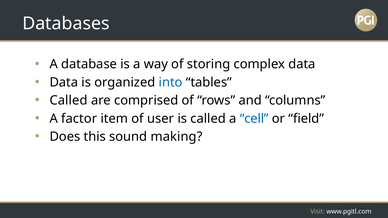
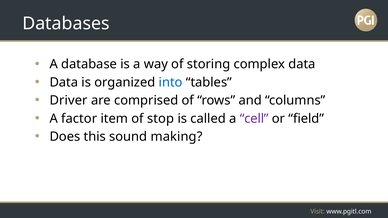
Called at (69, 101): Called -> Driver
user: user -> stop
cell colour: blue -> purple
